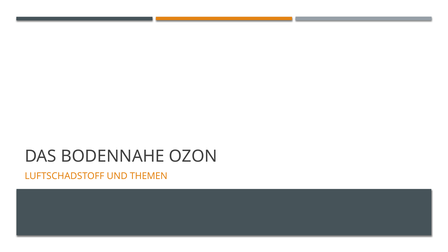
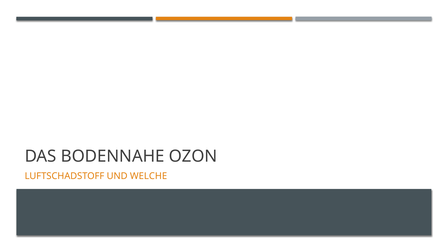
THEMEN: THEMEN -> WELCHE
